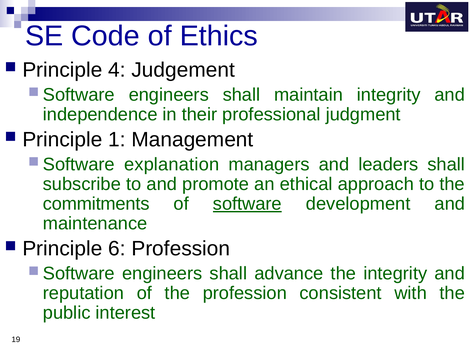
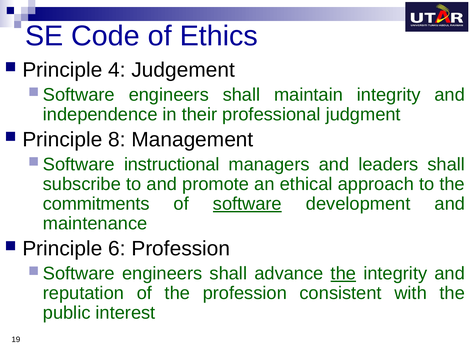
1: 1 -> 8
explanation: explanation -> instructional
the at (343, 274) underline: none -> present
